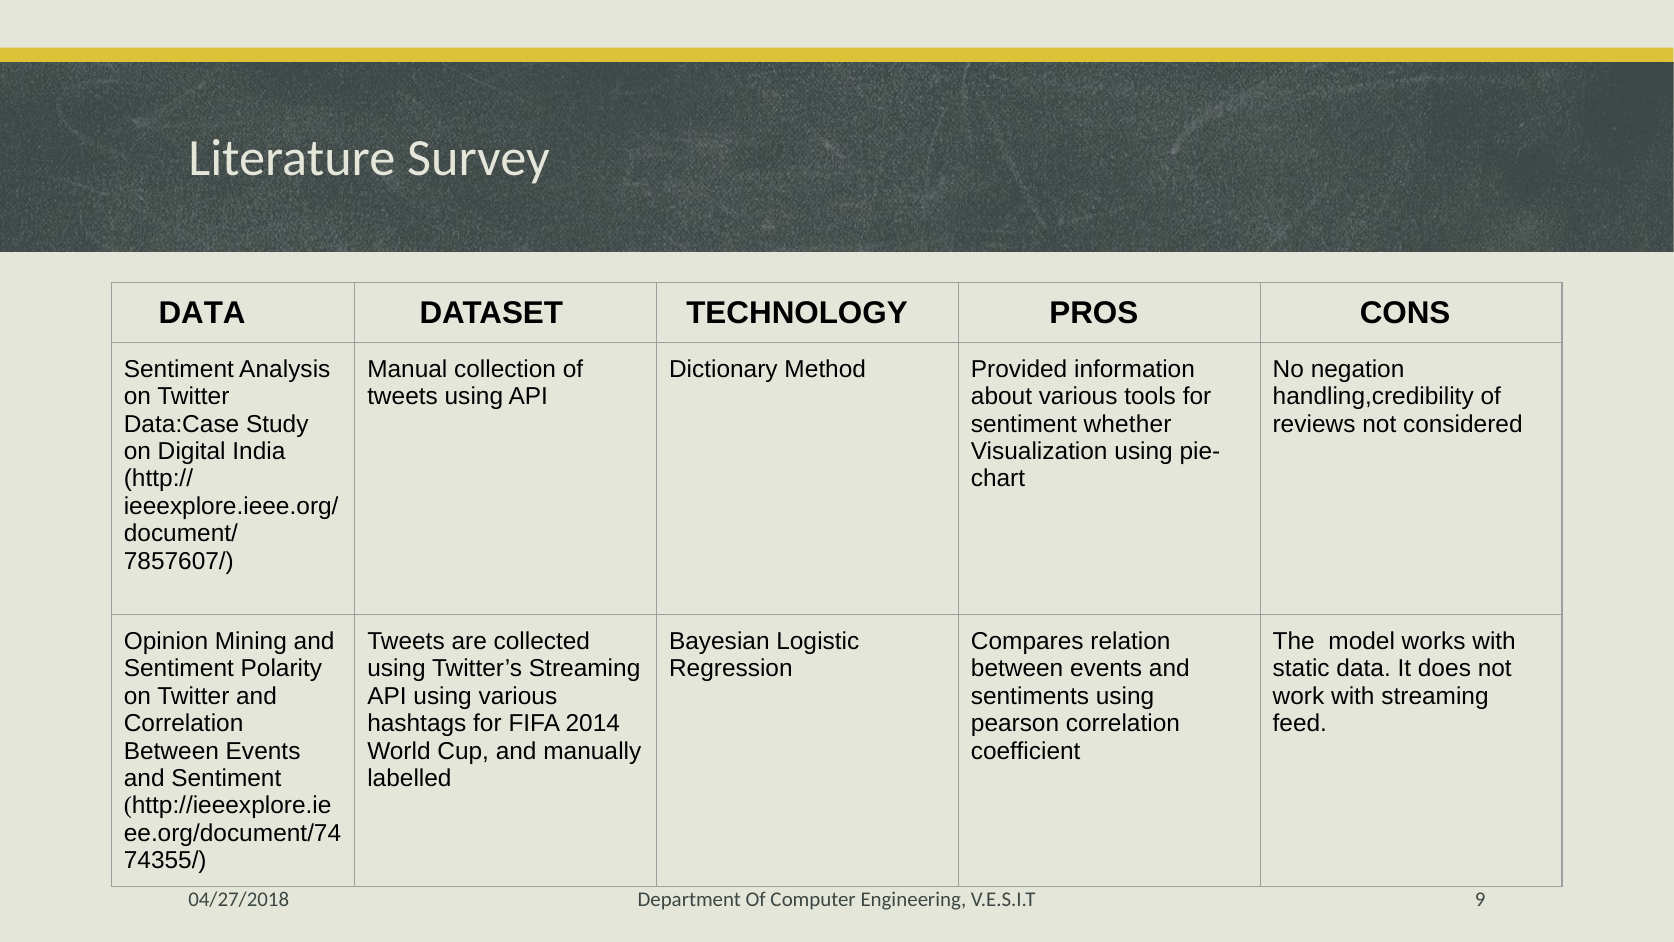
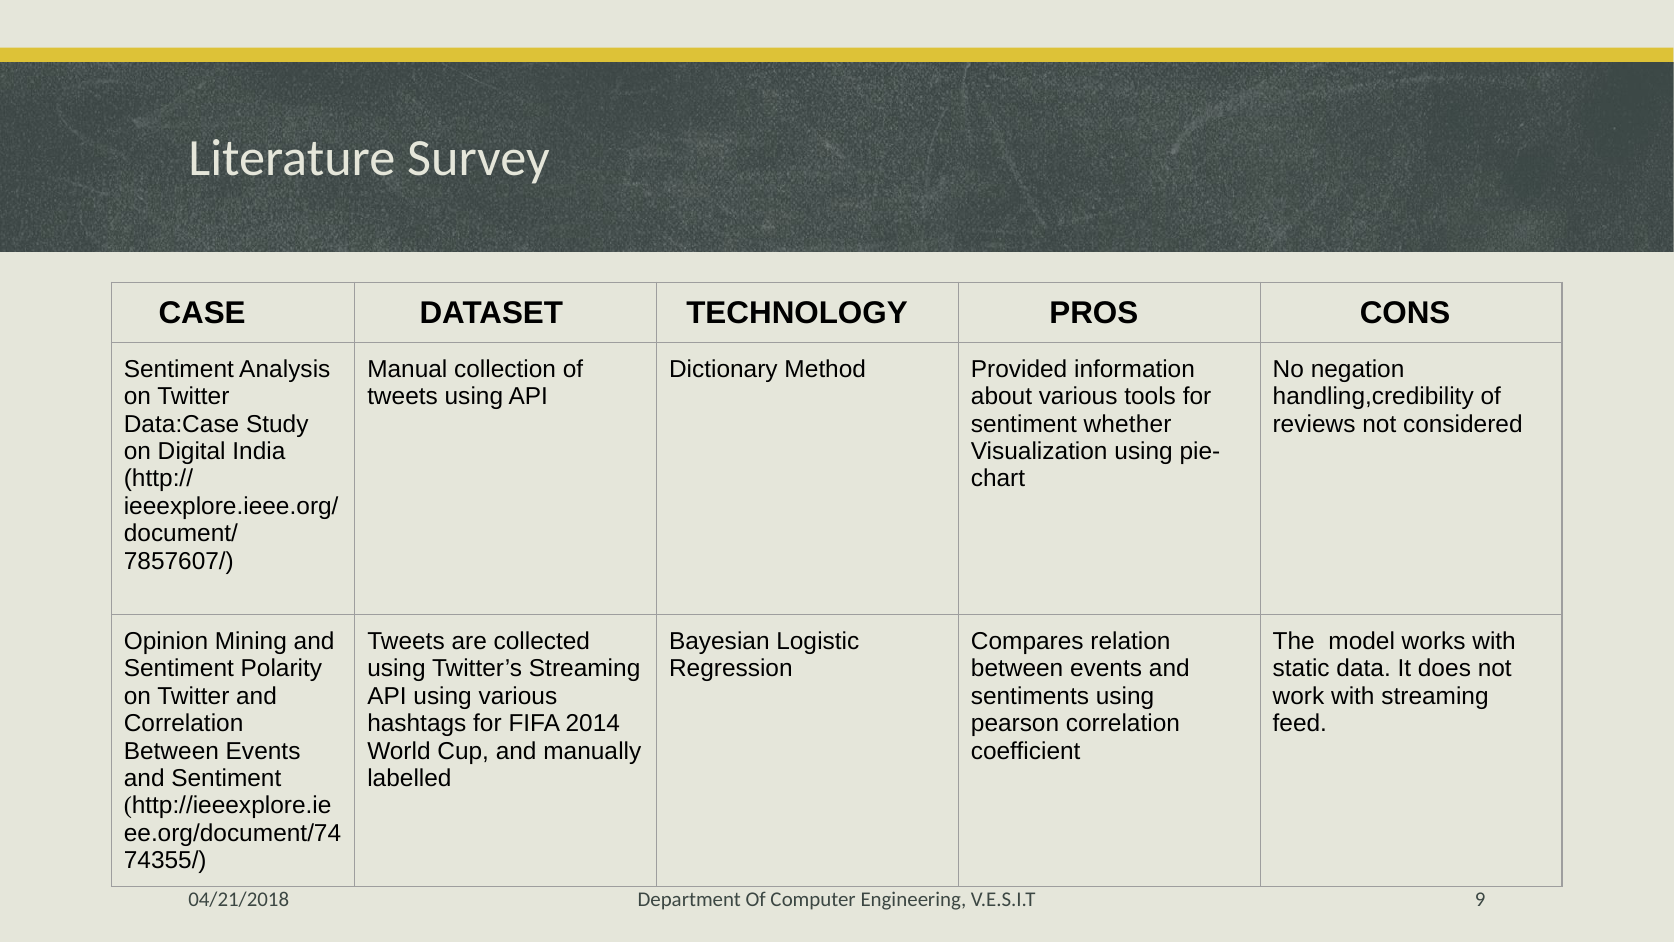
DATA at (202, 313): DATA -> CASE
04/27/2018: 04/27/2018 -> 04/21/2018
